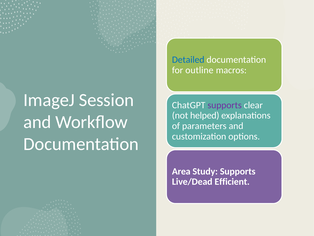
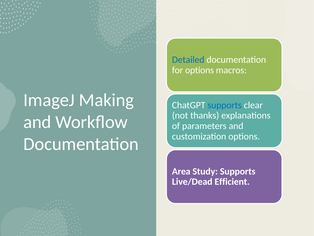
for outline: outline -> options
Session: Session -> Making
supports at (225, 105) colour: purple -> blue
helped: helped -> thanks
